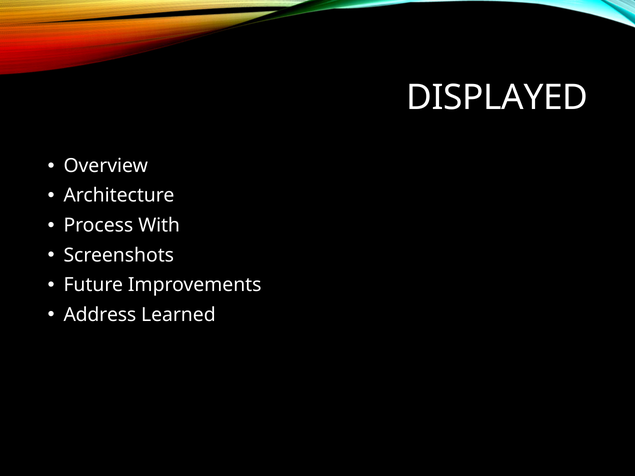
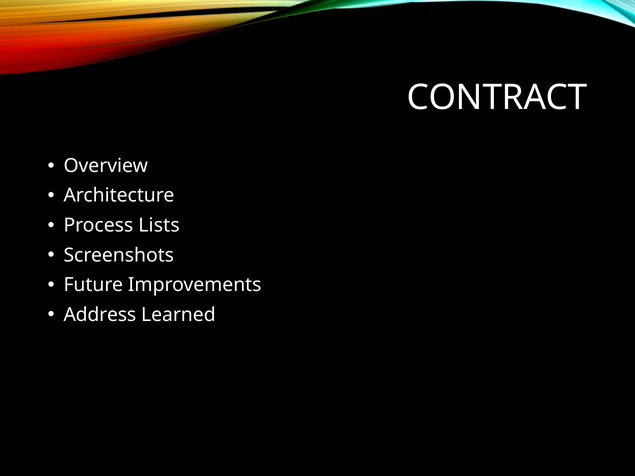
DISPLAYED: DISPLAYED -> CONTRACT
With: With -> Lists
